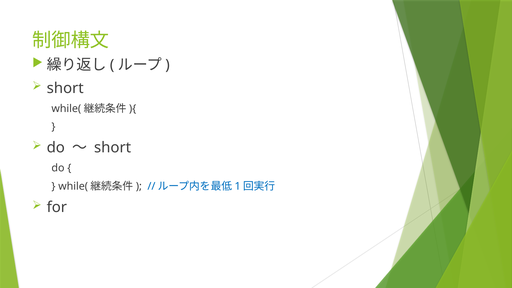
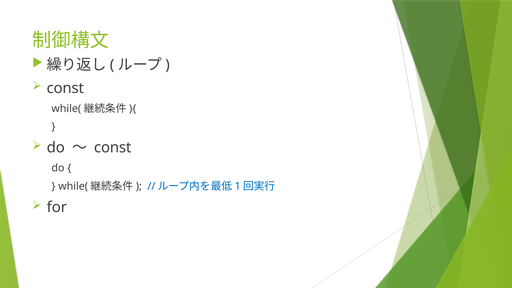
short at (65, 88): short -> const
short at (113, 148): short -> const
